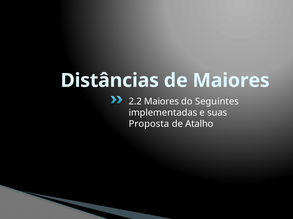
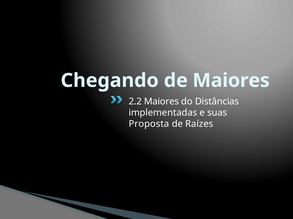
Distâncias: Distâncias -> Chegando
Seguintes: Seguintes -> Distâncias
Atalho: Atalho -> Raízes
